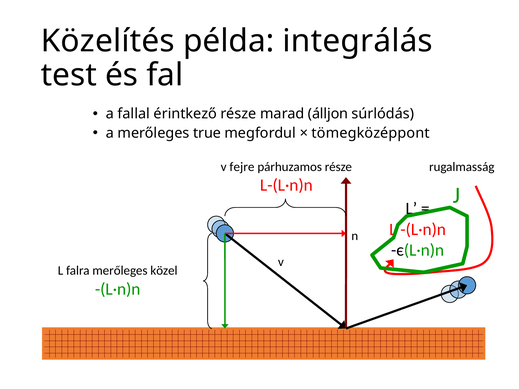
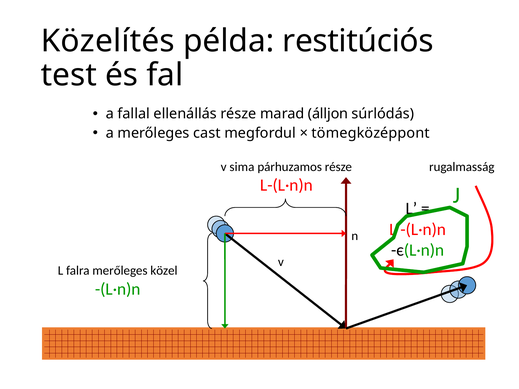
integrálás: integrálás -> restitúciós
érintkező: érintkező -> ellenállás
true: true -> cast
fejre: fejre -> sima
